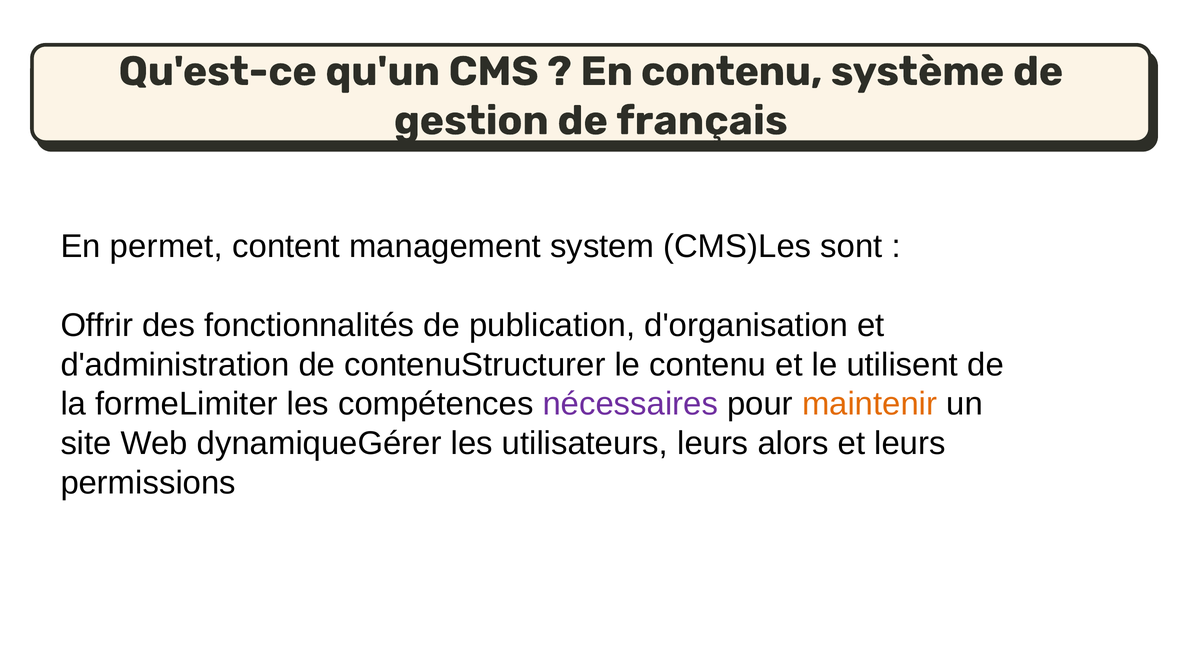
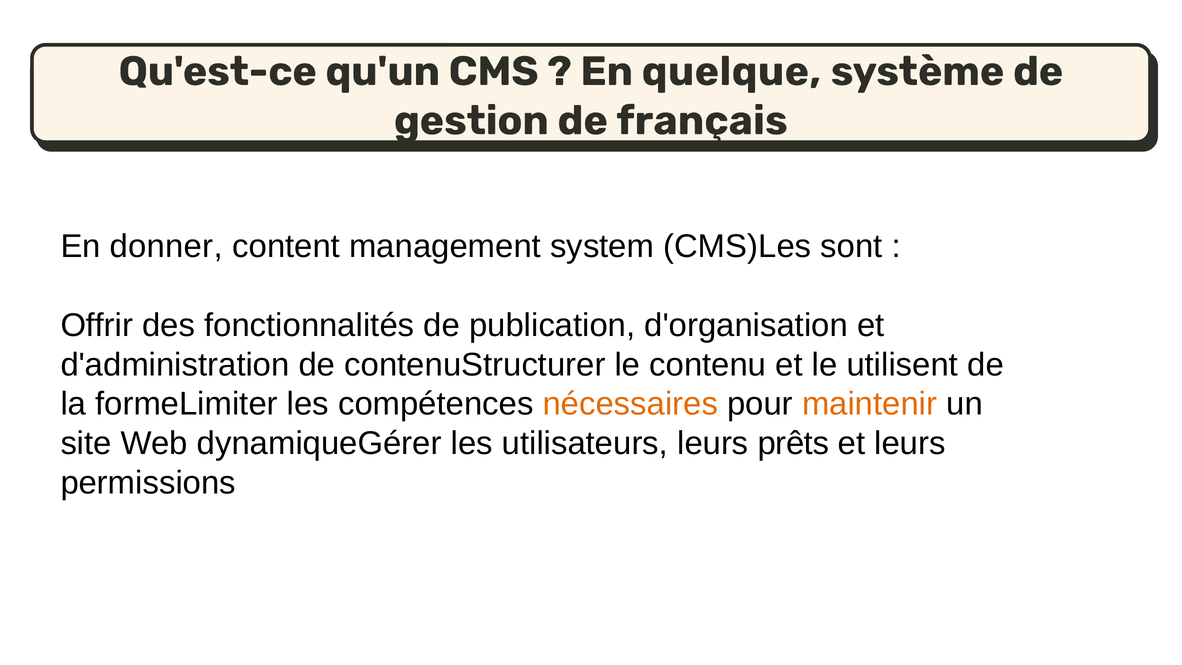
En contenu: contenu -> quelque
permet: permet -> donner
nécessaires colour: purple -> orange
alors: alors -> prêts
